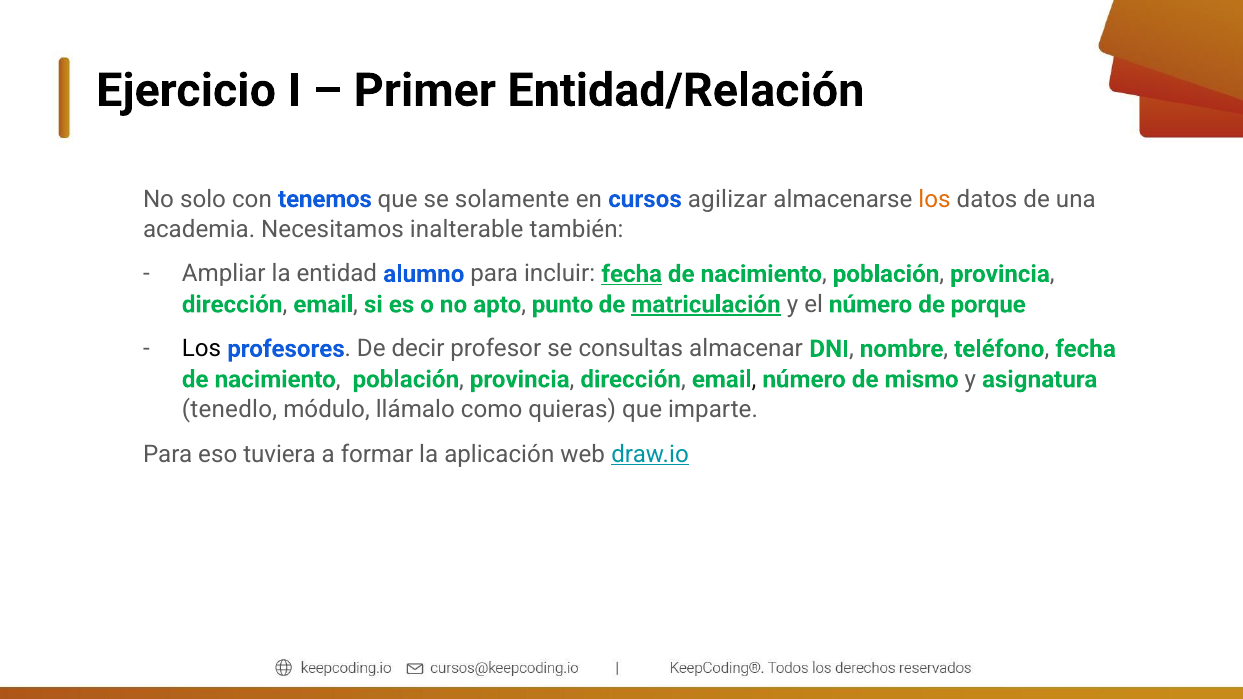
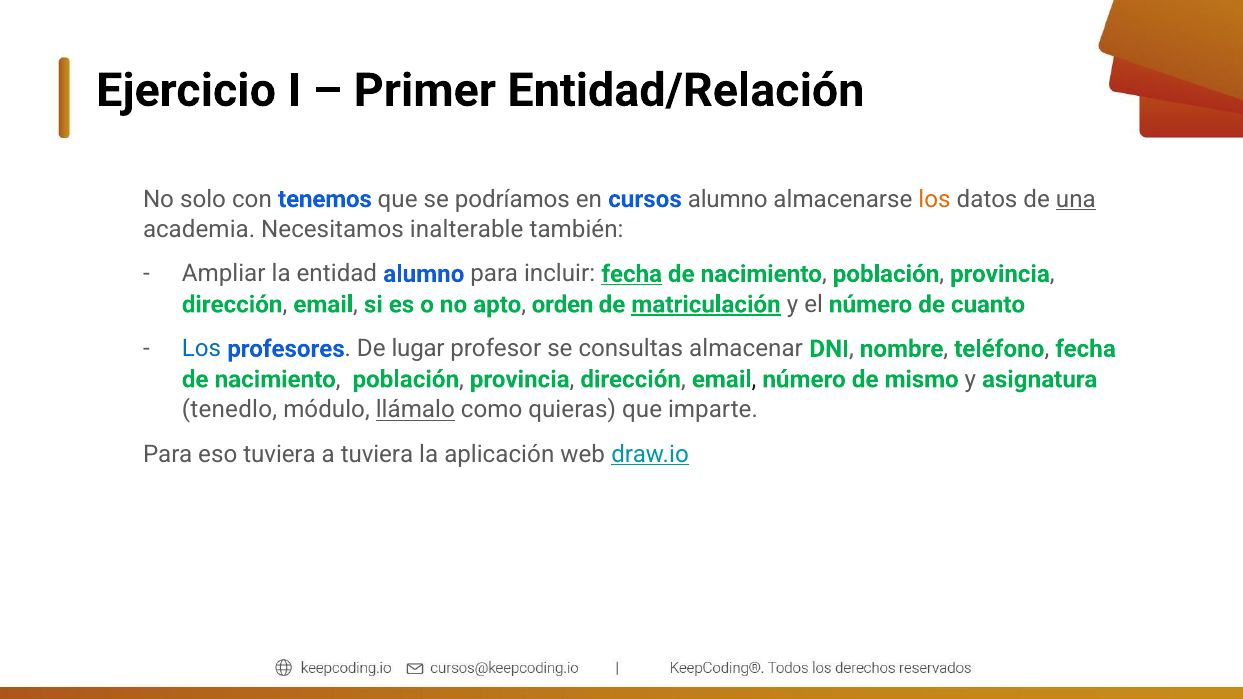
solamente: solamente -> podríamos
cursos agilizar: agilizar -> alumno
una underline: none -> present
punto: punto -> orden
porque: porque -> cuanto
Los at (202, 349) colour: black -> blue
decir: decir -> lugar
llámalo underline: none -> present
a formar: formar -> tuviera
